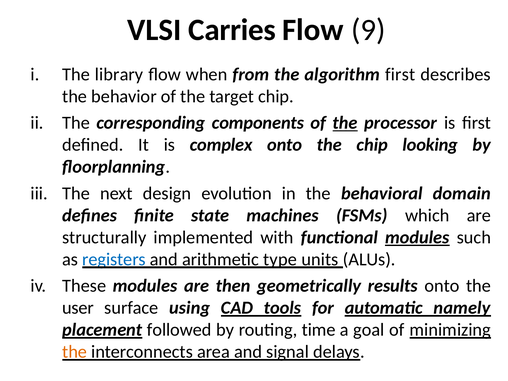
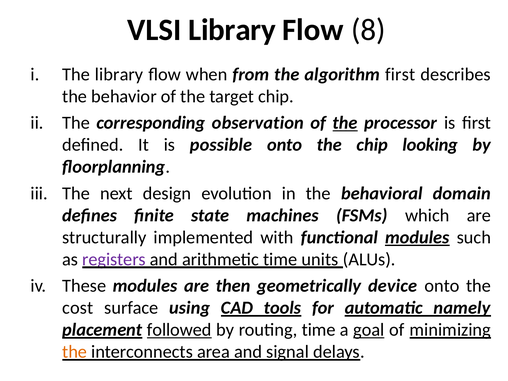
VLSI Carries: Carries -> Library
9: 9 -> 8
components: components -> observation
complex: complex -> possible
registers colour: blue -> purple
arithmetic type: type -> time
results: results -> device
user: user -> cost
followed underline: none -> present
goal underline: none -> present
